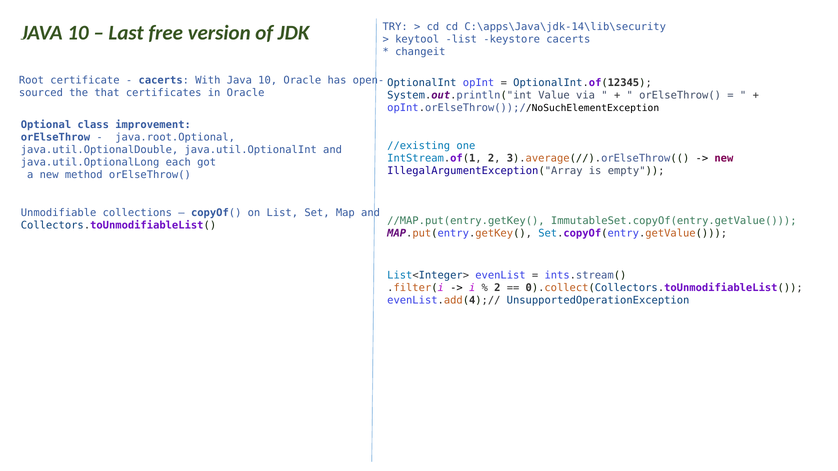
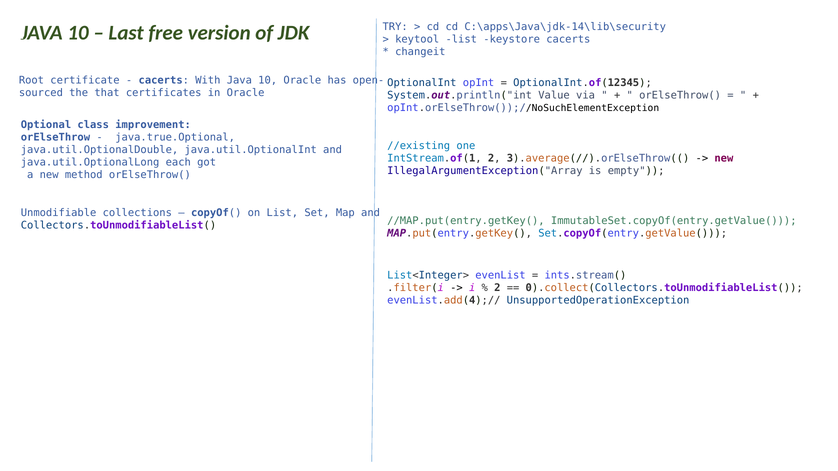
java.root.Optional: java.root.Optional -> java.true.Optional
